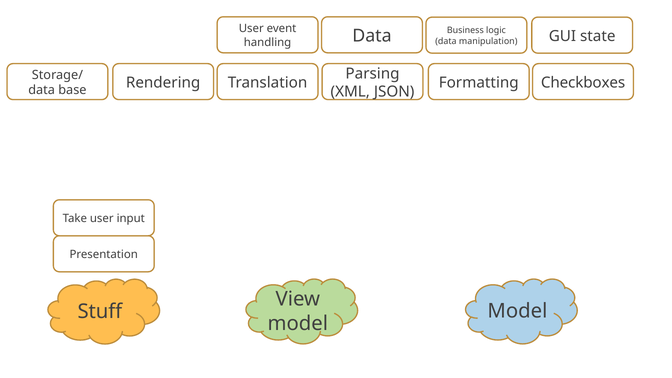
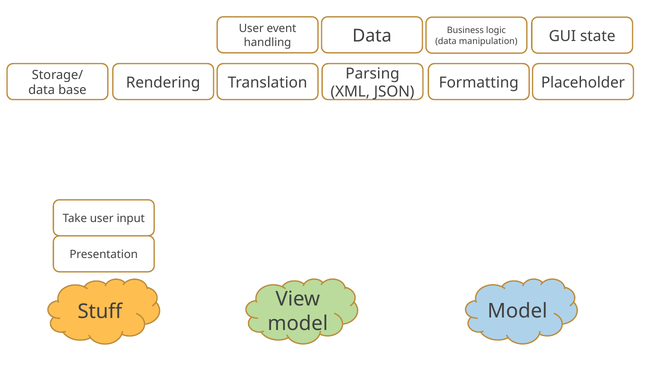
Checkboxes: Checkboxes -> Placeholder
